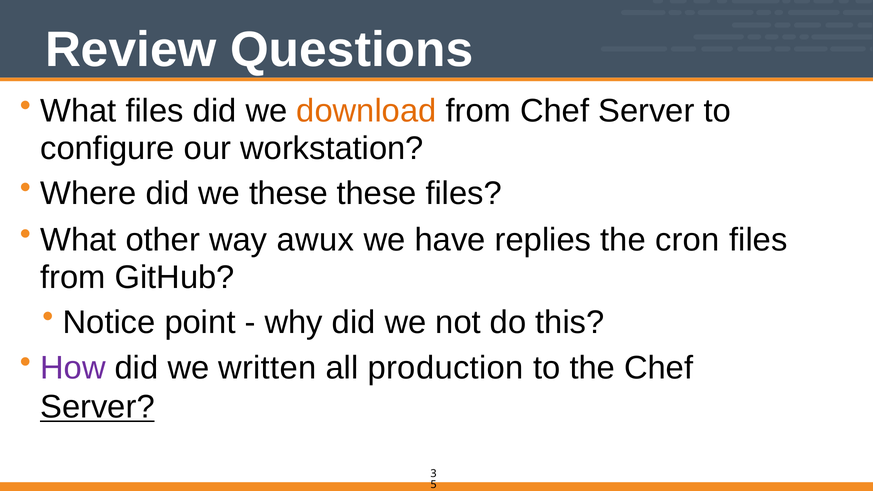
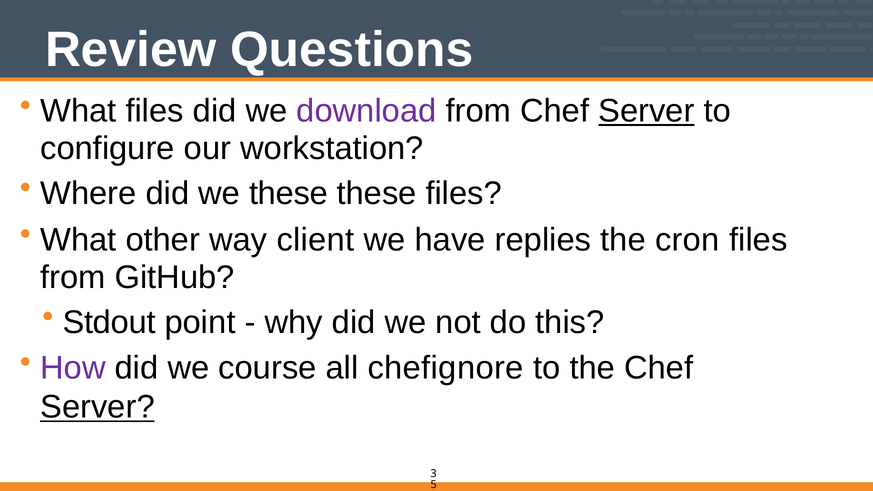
download colour: orange -> purple
Server at (646, 111) underline: none -> present
awux: awux -> client
Notice: Notice -> Stdout
written: written -> course
production: production -> chefignore
